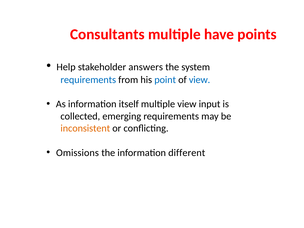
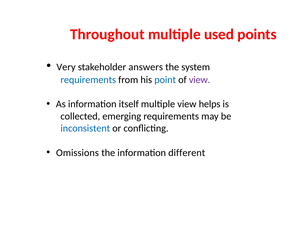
Consultants: Consultants -> Throughout
have: have -> used
Help: Help -> Very
view at (200, 80) colour: blue -> purple
input: input -> helps
inconsistent colour: orange -> blue
